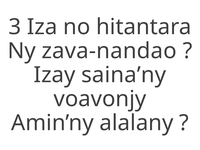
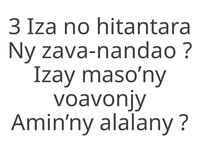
saina’ny: saina’ny -> maso’ny
